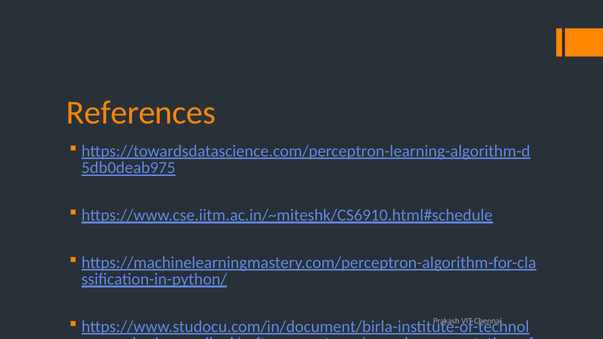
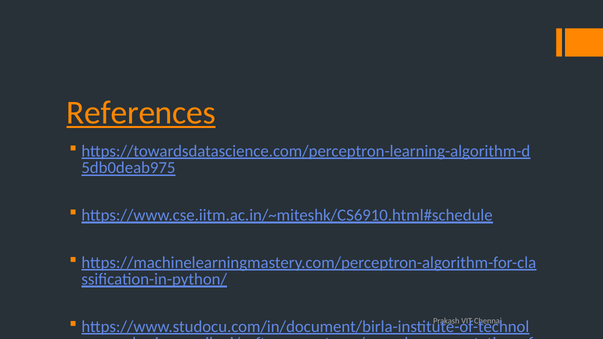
References underline: none -> present
